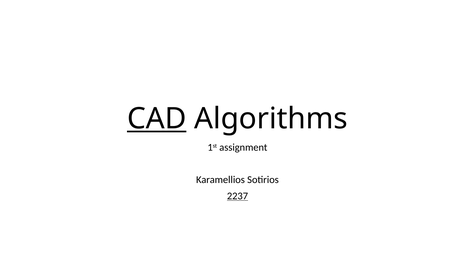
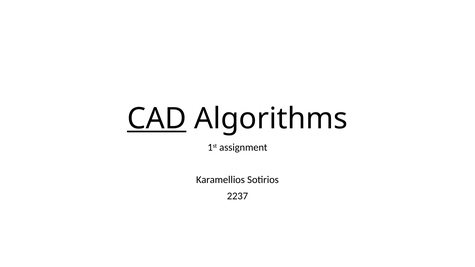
2237 underline: present -> none
